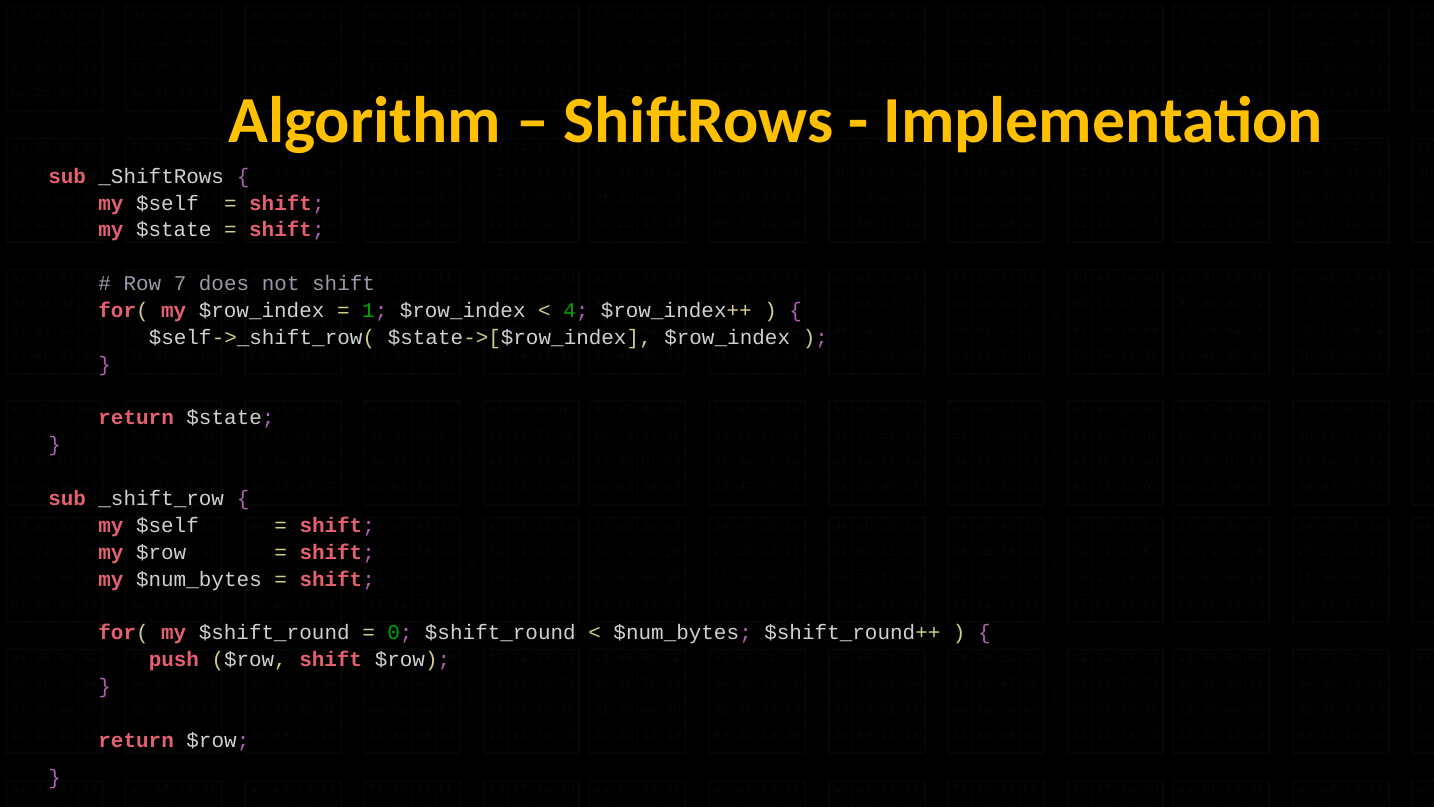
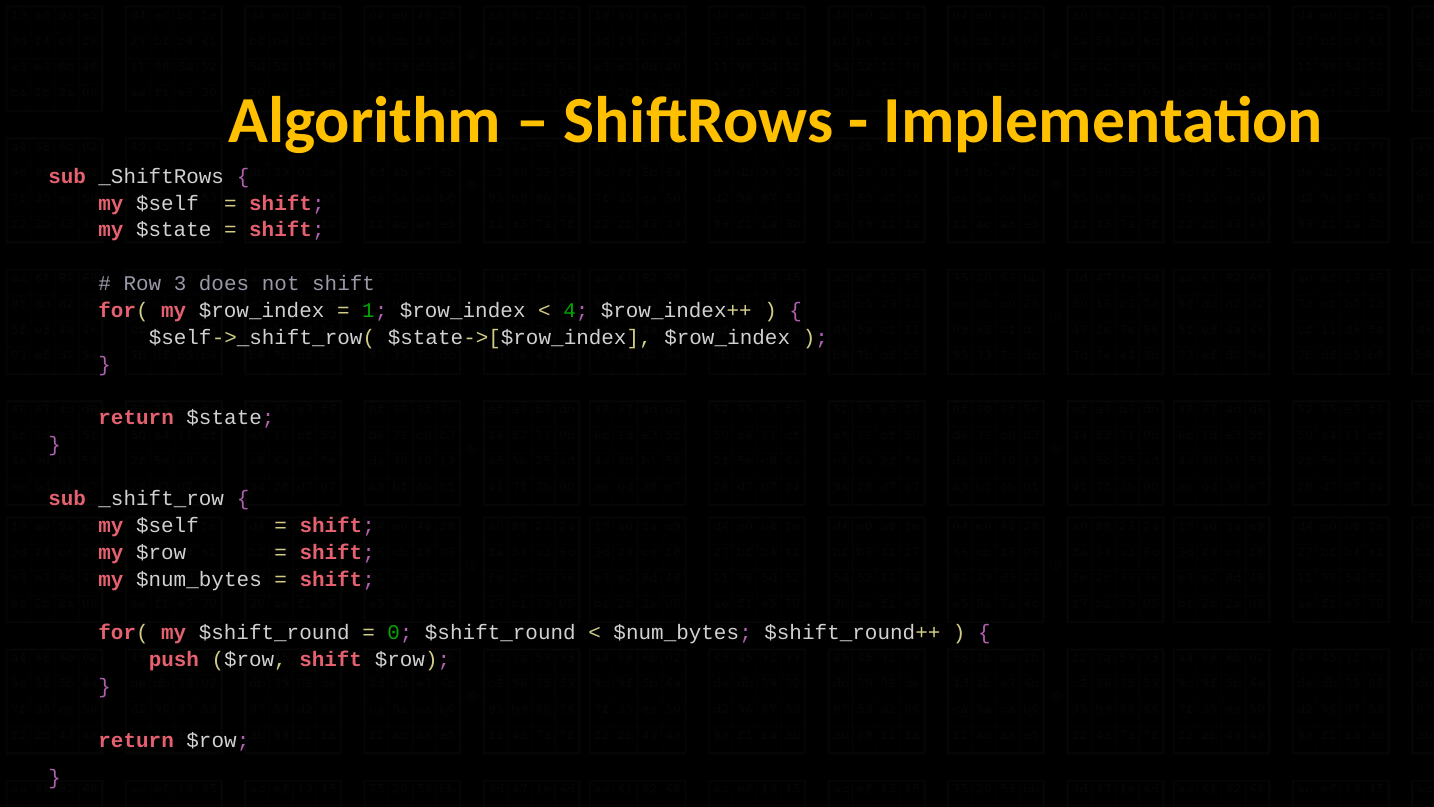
7: 7 -> 3
